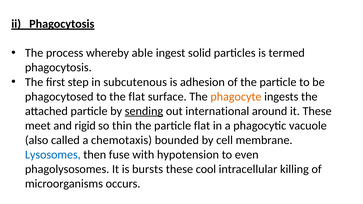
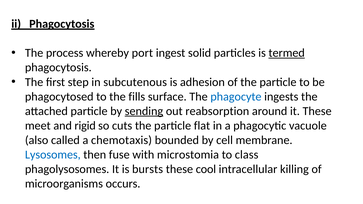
able: able -> port
termed underline: none -> present
the flat: flat -> fills
phagocyte colour: orange -> blue
international: international -> reabsorption
thin: thin -> cuts
hypotension: hypotension -> microstomia
even: even -> class
